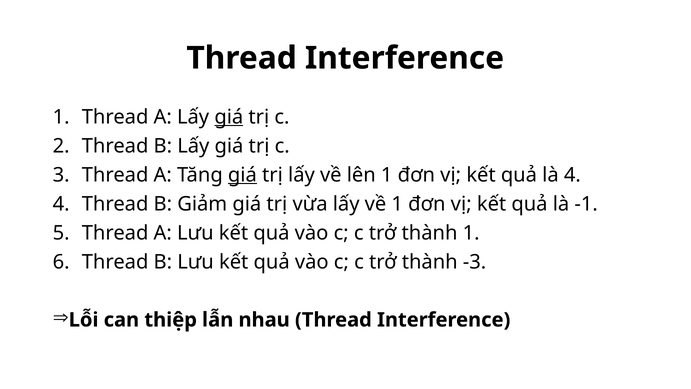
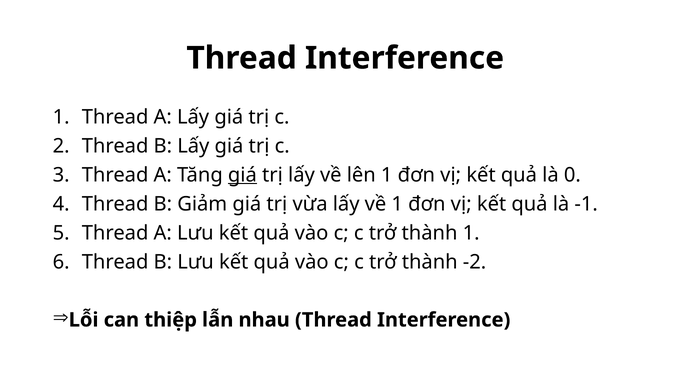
giá at (229, 117) underline: present -> none
là 4: 4 -> 0
-3: -3 -> -2
